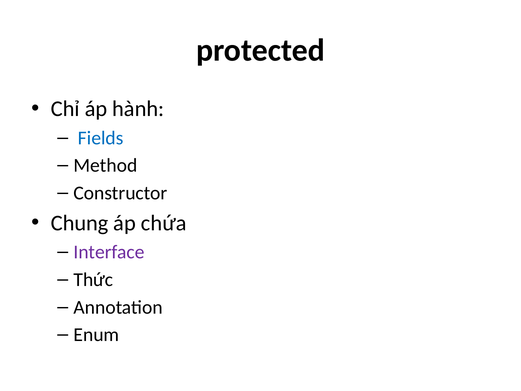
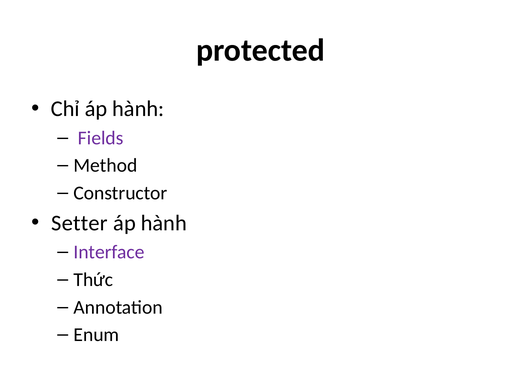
Fields colour: blue -> purple
Chung: Chung -> Setter
chứa at (164, 223): chứa -> hành
